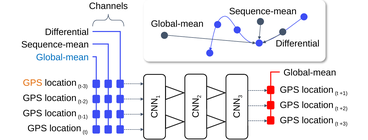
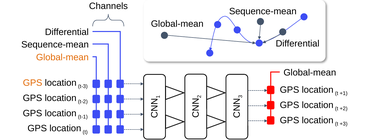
Global-mean at (62, 57) colour: blue -> orange
